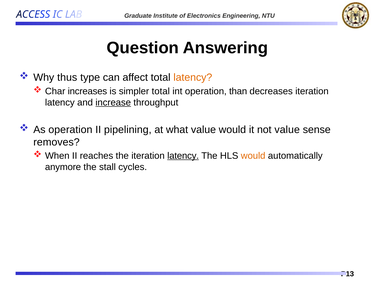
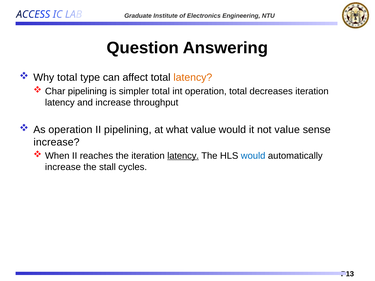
Why thus: thus -> total
Char increases: increases -> pipelining
operation than: than -> total
increase at (113, 103) underline: present -> none
removes at (56, 142): removes -> increase
would at (253, 156) colour: orange -> blue
anymore at (63, 167): anymore -> increase
